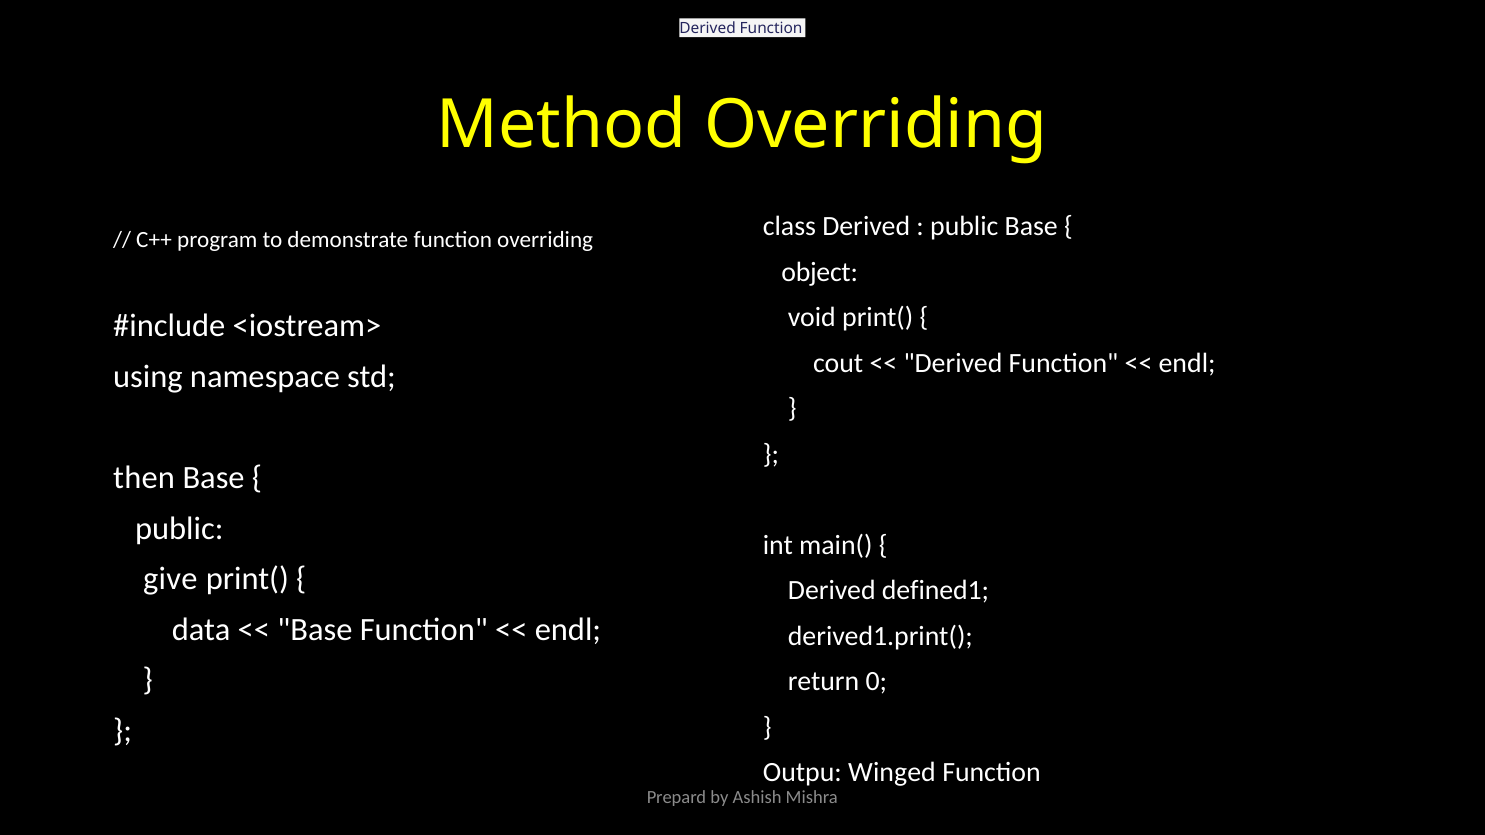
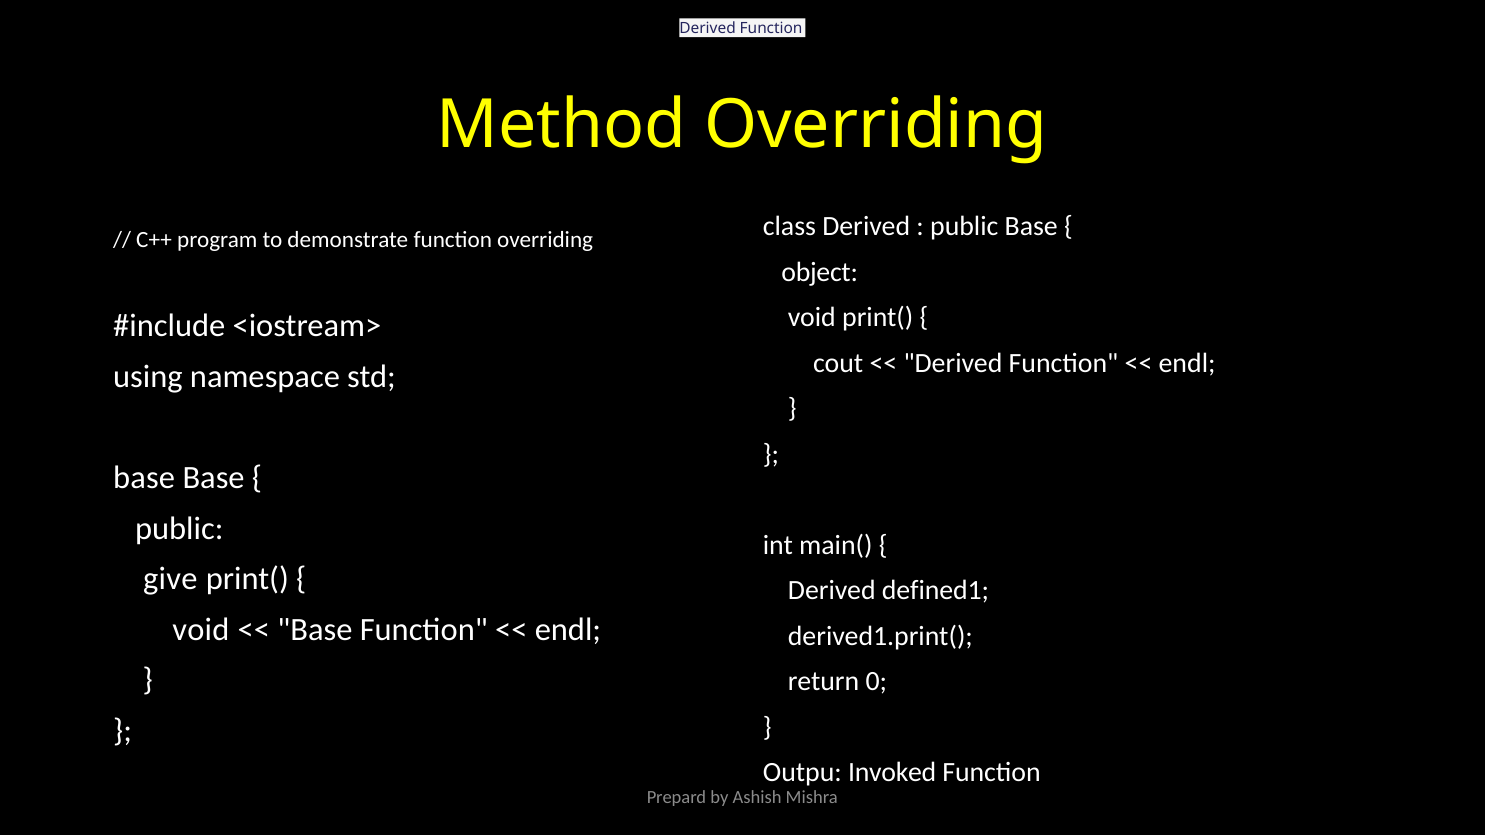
then at (144, 478): then -> base
data at (201, 630): data -> void
Winged: Winged -> Invoked
